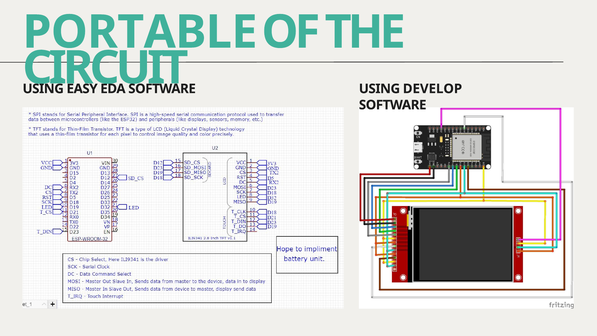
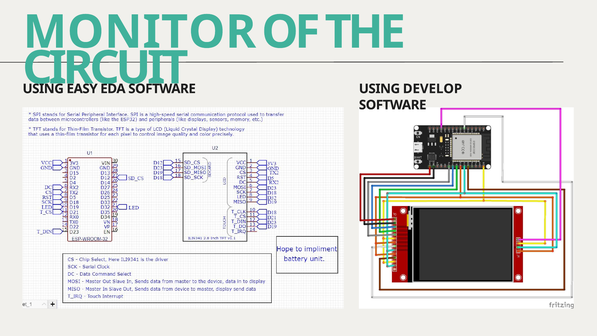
PORTABLE: PORTABLE -> MONITOR
